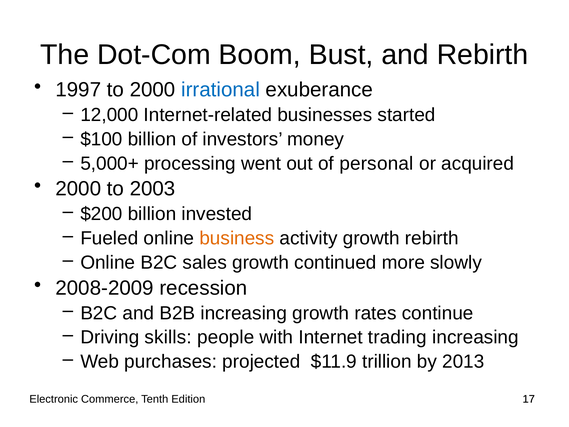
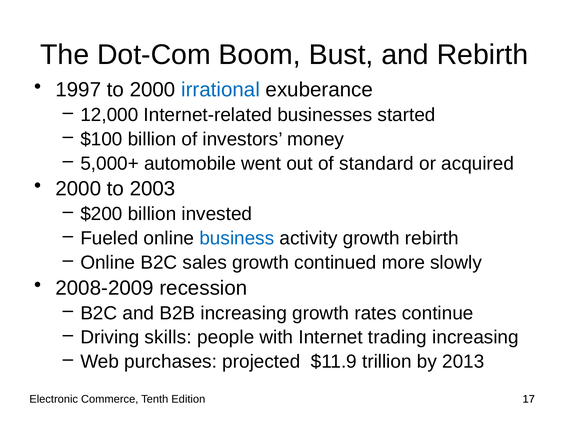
processing: processing -> automobile
personal: personal -> standard
business colour: orange -> blue
